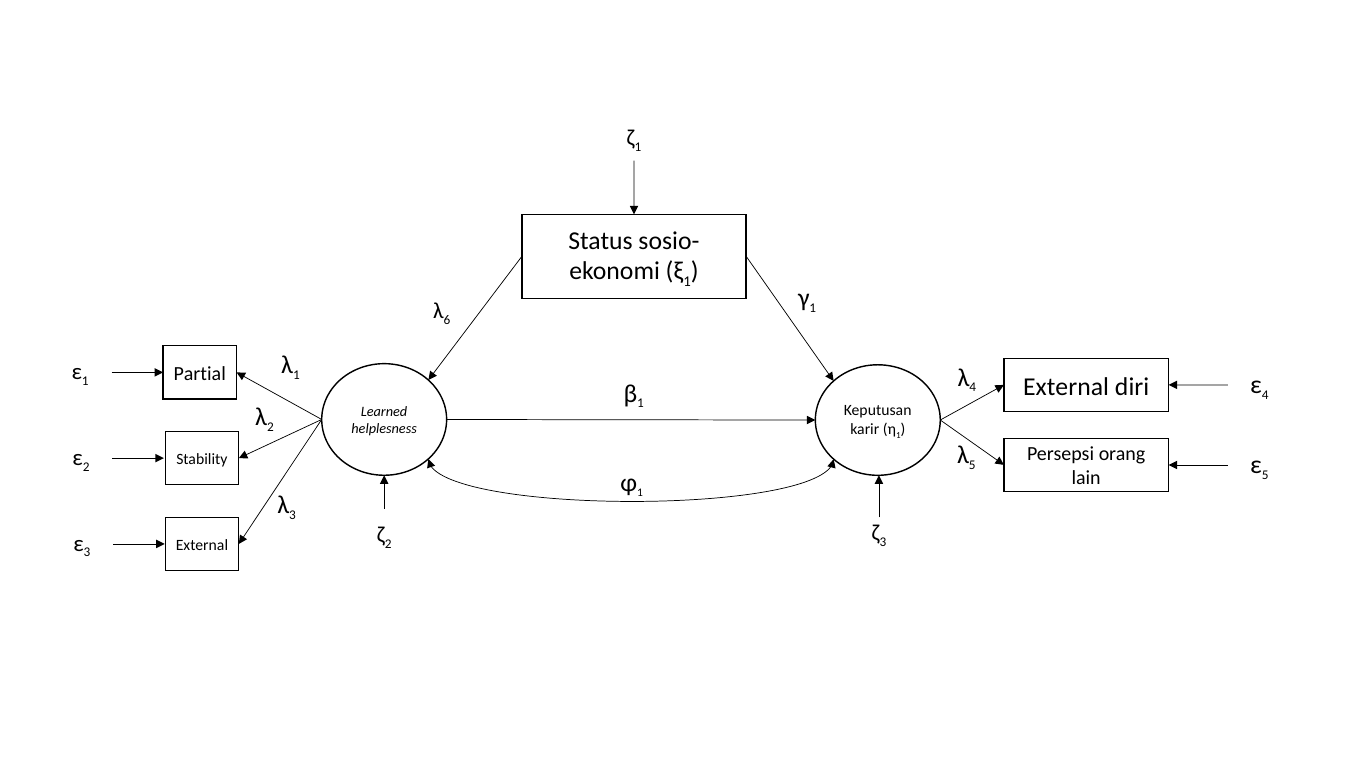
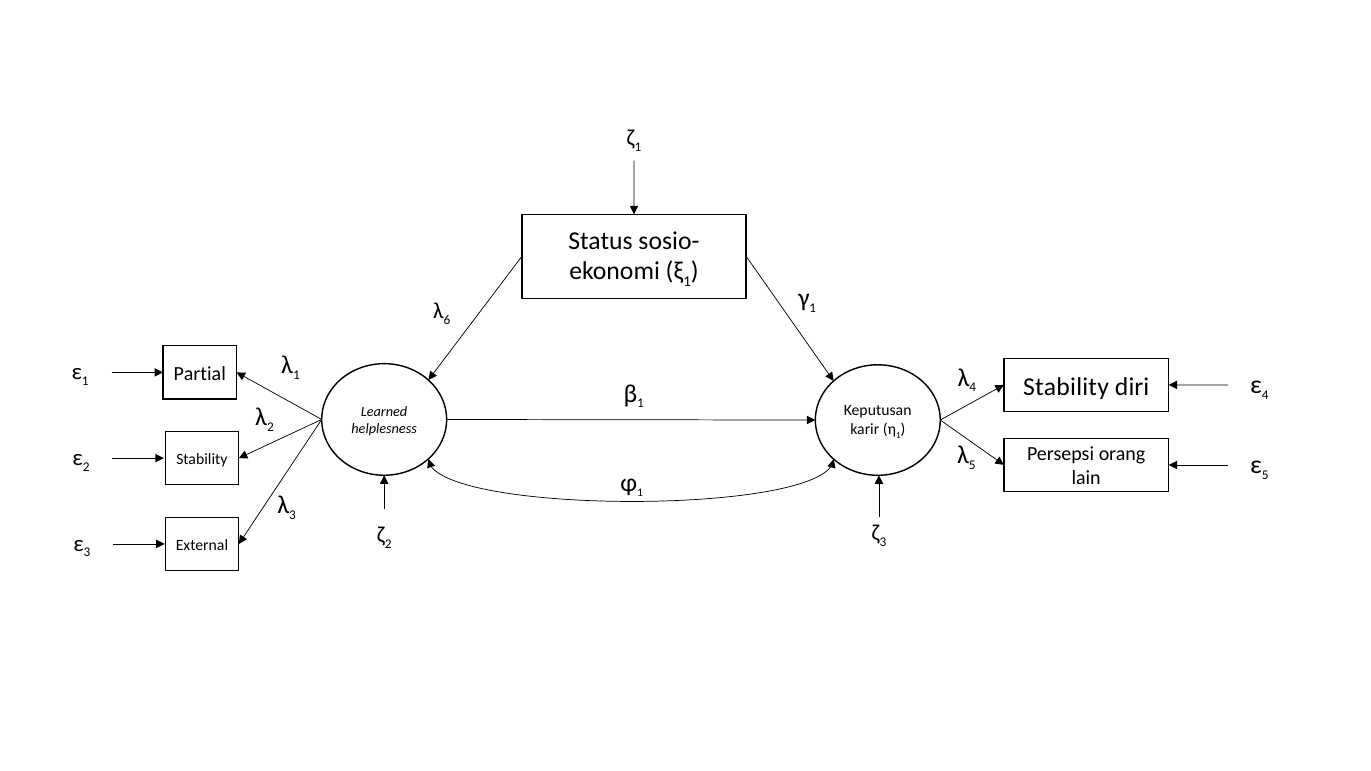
External at (1066, 387): External -> Stability
